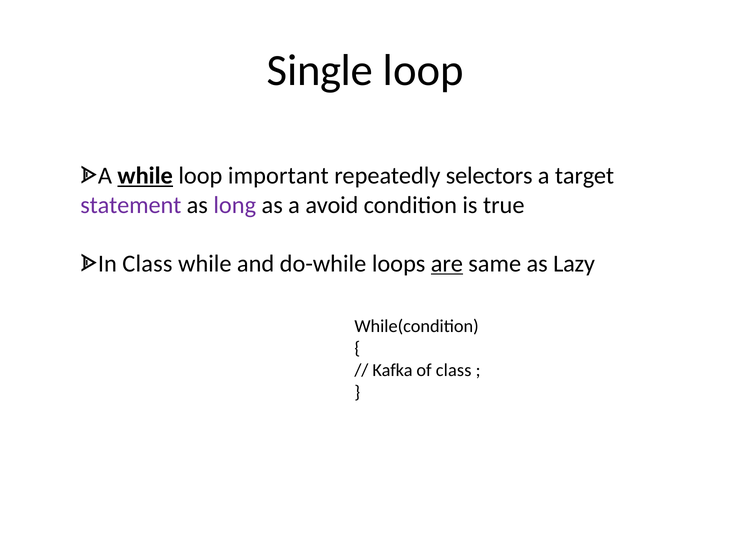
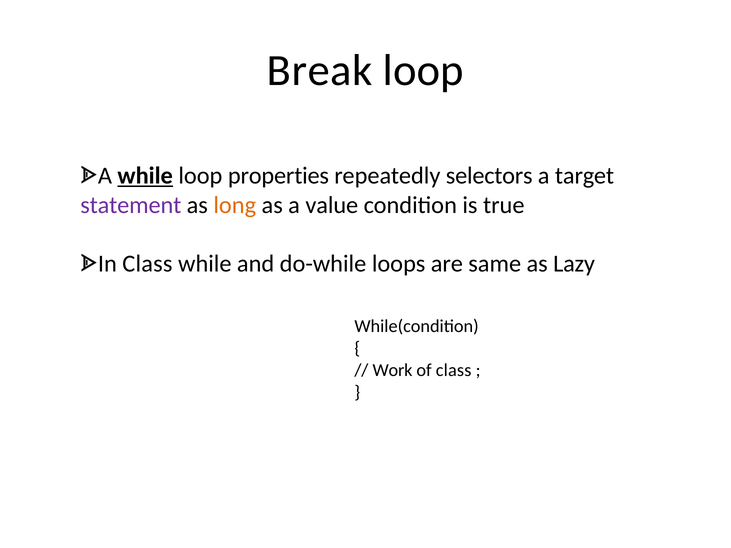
Single: Single -> Break
important: important -> properties
long colour: purple -> orange
avoid: avoid -> value
are underline: present -> none
Kafka: Kafka -> Work
